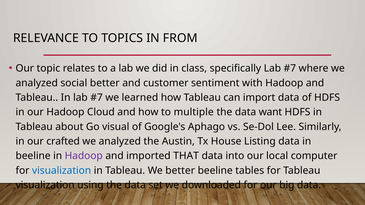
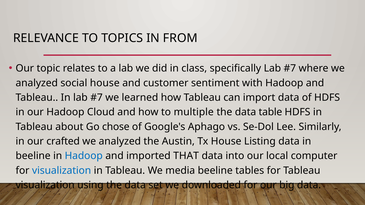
social better: better -> house
want: want -> table
visual: visual -> chose
Hadoop at (84, 156) colour: purple -> blue
We better: better -> media
